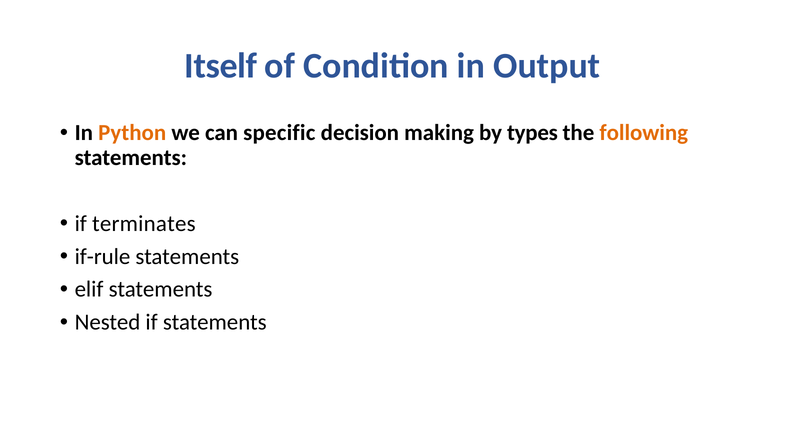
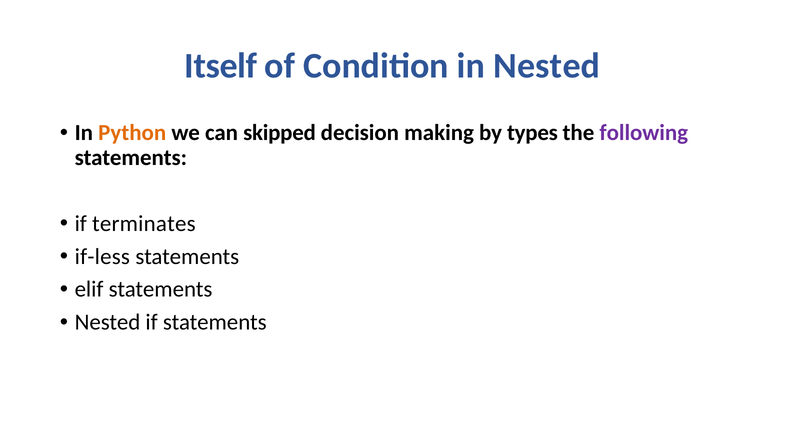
in Output: Output -> Nested
specific: specific -> skipped
following colour: orange -> purple
if-rule: if-rule -> if-less
